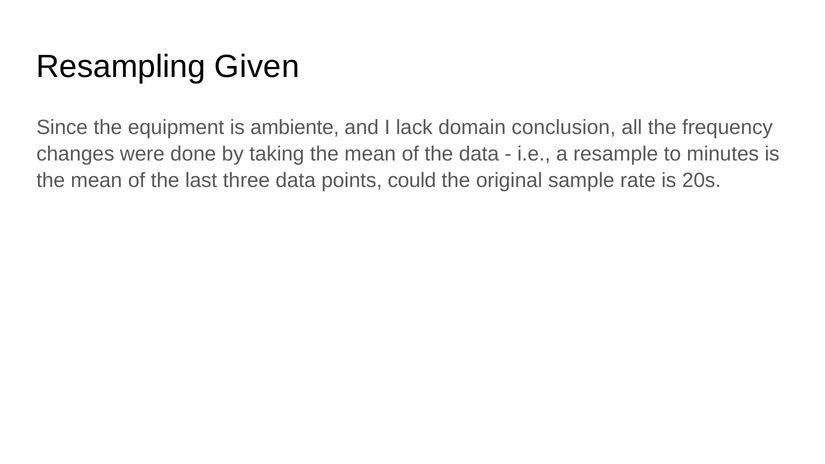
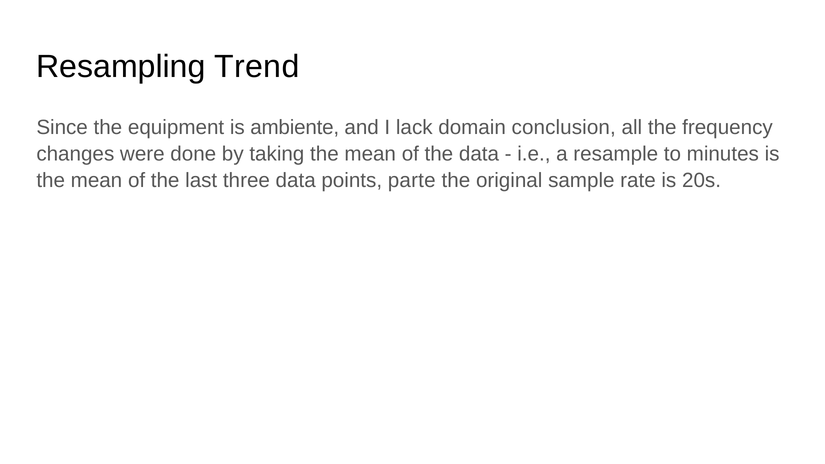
Given: Given -> Trend
could: could -> parte
